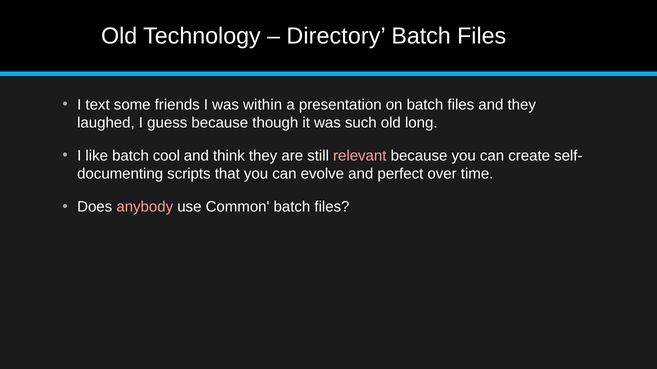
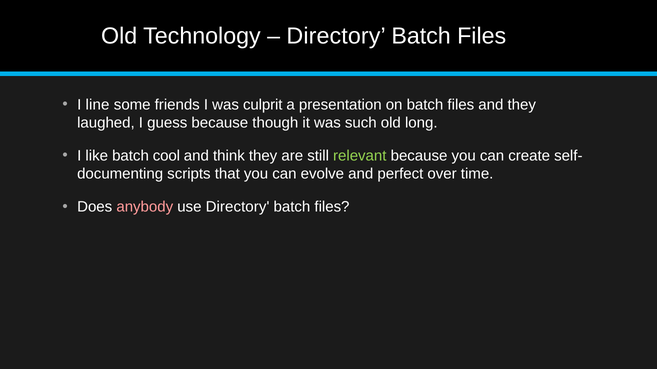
text: text -> line
within: within -> culprit
relevant colour: pink -> light green
use Common: Common -> Directory
